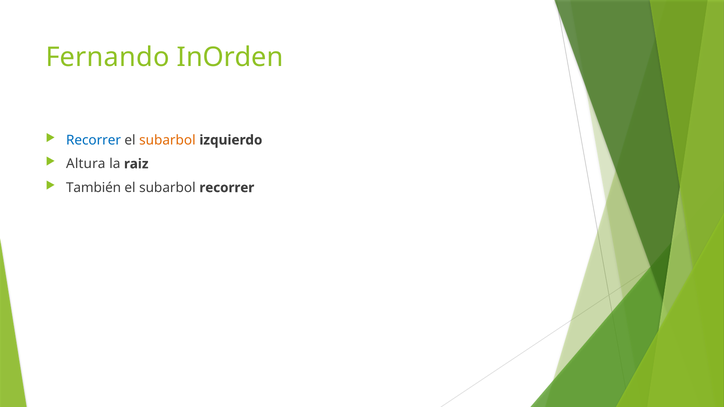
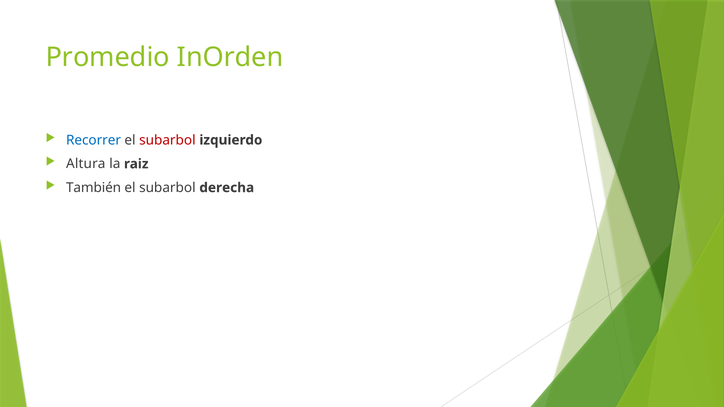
Fernando: Fernando -> Promedio
subarbol at (167, 140) colour: orange -> red
subarbol recorrer: recorrer -> derecha
